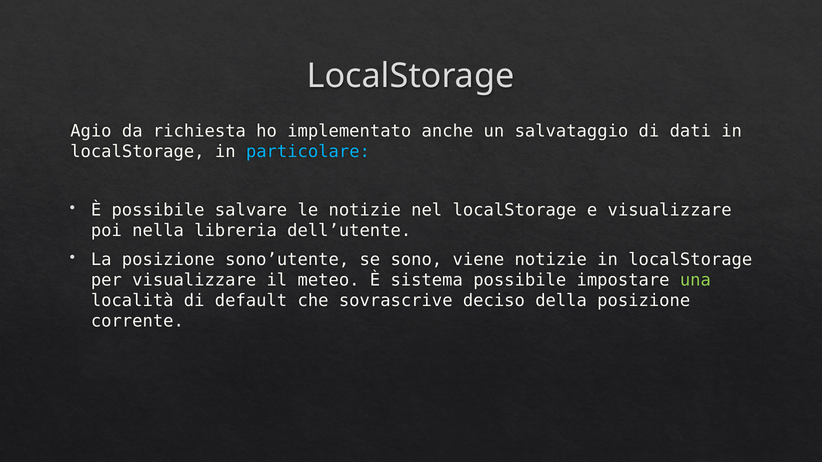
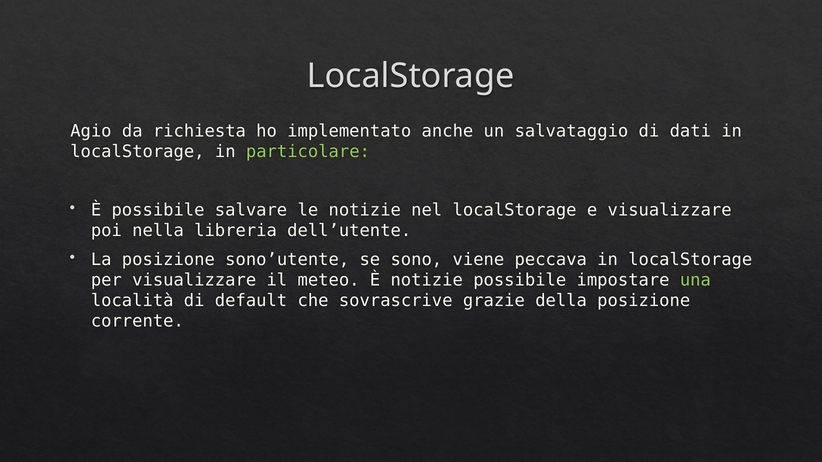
particolare colour: light blue -> light green
viene notizie: notizie -> peccava
È sistema: sistema -> notizie
deciso: deciso -> grazie
